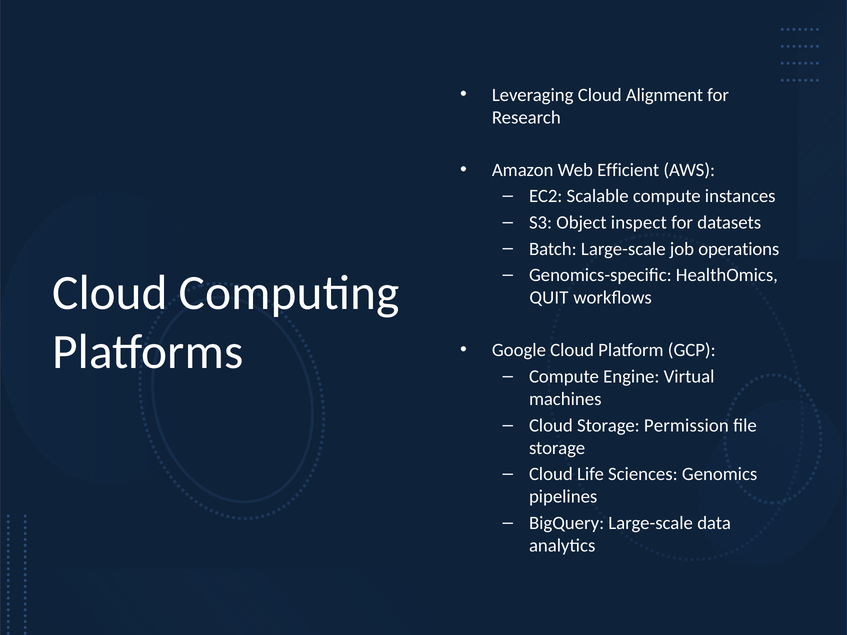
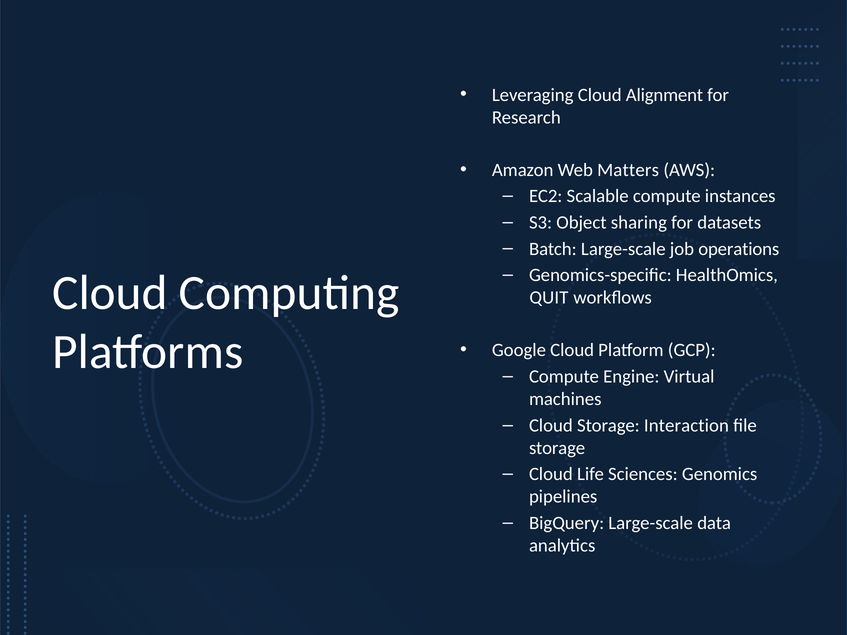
Efficient: Efficient -> Matters
inspect: inspect -> sharing
Permission: Permission -> Interaction
